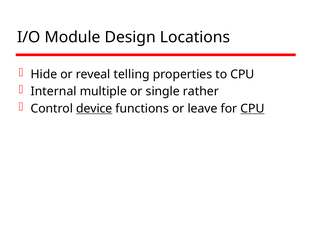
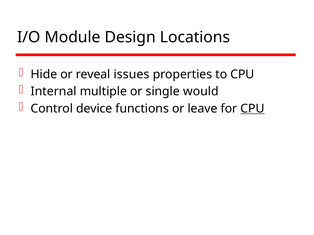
telling: telling -> issues
rather: rather -> would
device underline: present -> none
